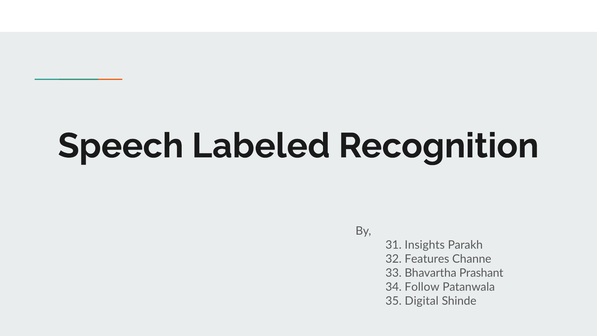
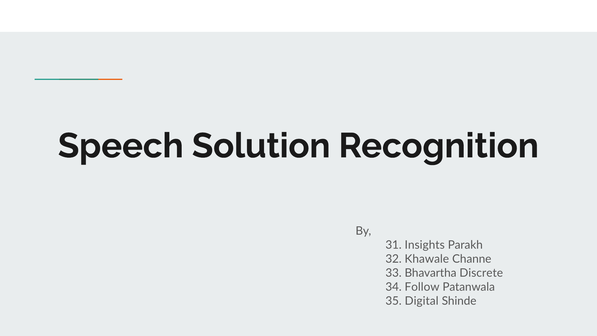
Labeled: Labeled -> Solution
Features: Features -> Khawale
Prashant: Prashant -> Discrete
